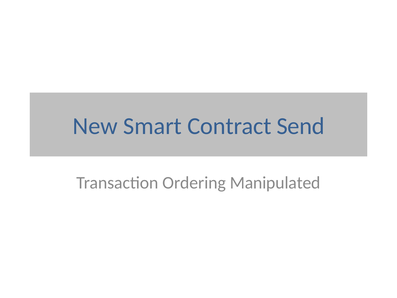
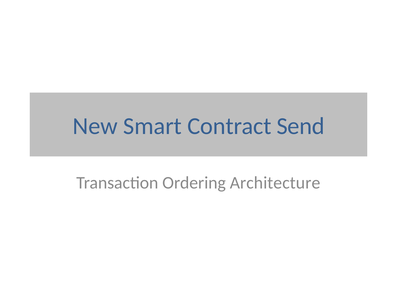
Manipulated: Manipulated -> Architecture
